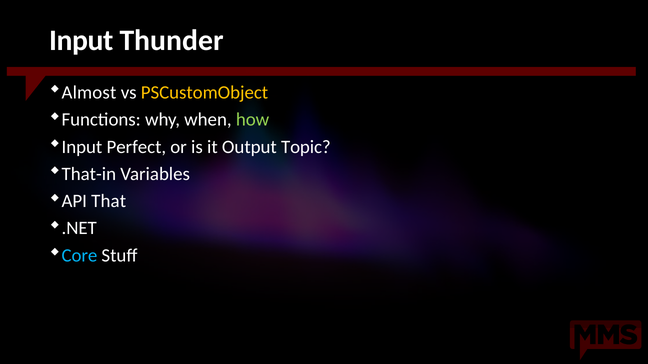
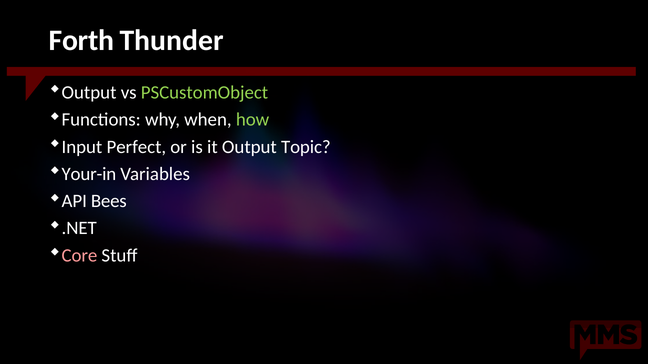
Input at (81, 40): Input -> Forth
Almost at (89, 93): Almost -> Output
PSCustomObject colour: yellow -> light green
That-in: That-in -> Your-in
That: That -> Bees
Core colour: light blue -> pink
